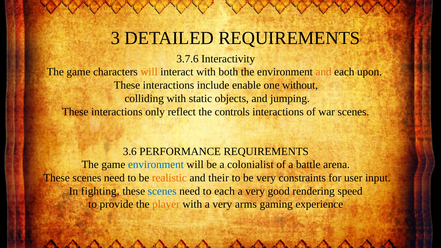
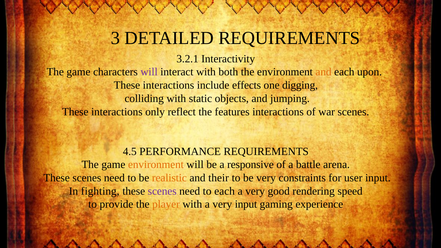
3.7.6: 3.7.6 -> 3.2.1
will at (149, 72) colour: orange -> purple
enable: enable -> effects
without: without -> digging
controls: controls -> features
3.6: 3.6 -> 4.5
environment at (156, 165) colour: blue -> orange
colonialist: colonialist -> responsive
scenes at (162, 191) colour: blue -> purple
very arms: arms -> input
